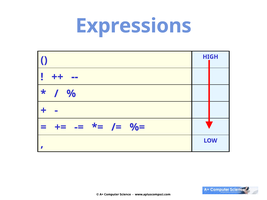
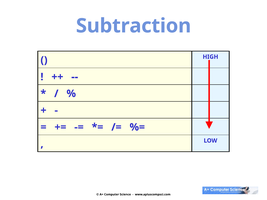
Expressions: Expressions -> Subtraction
